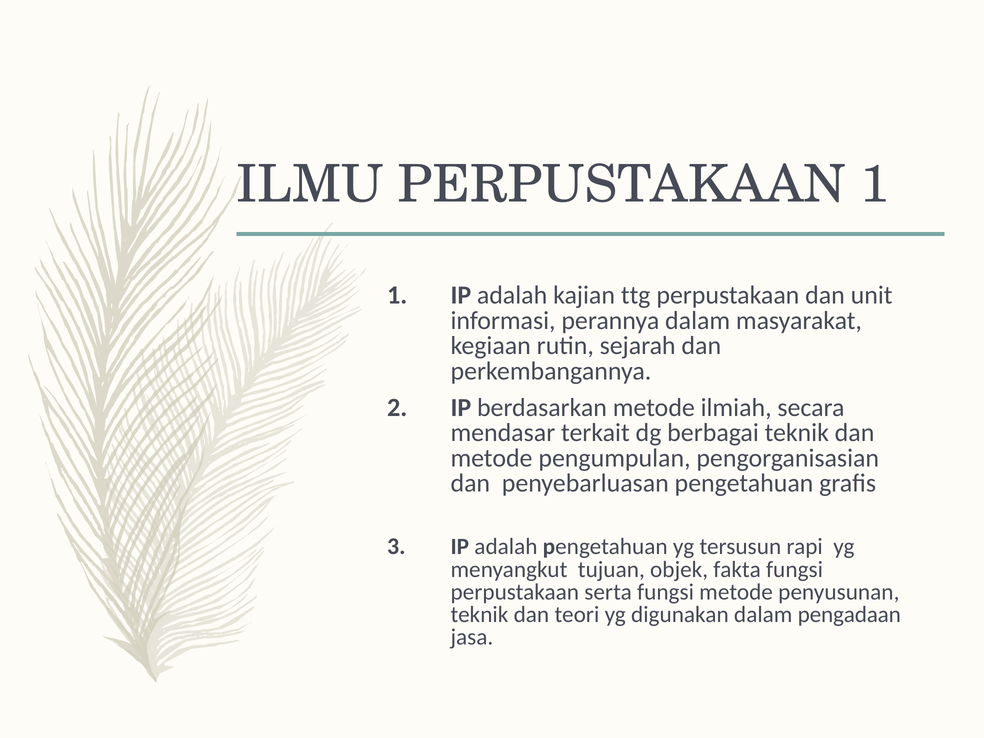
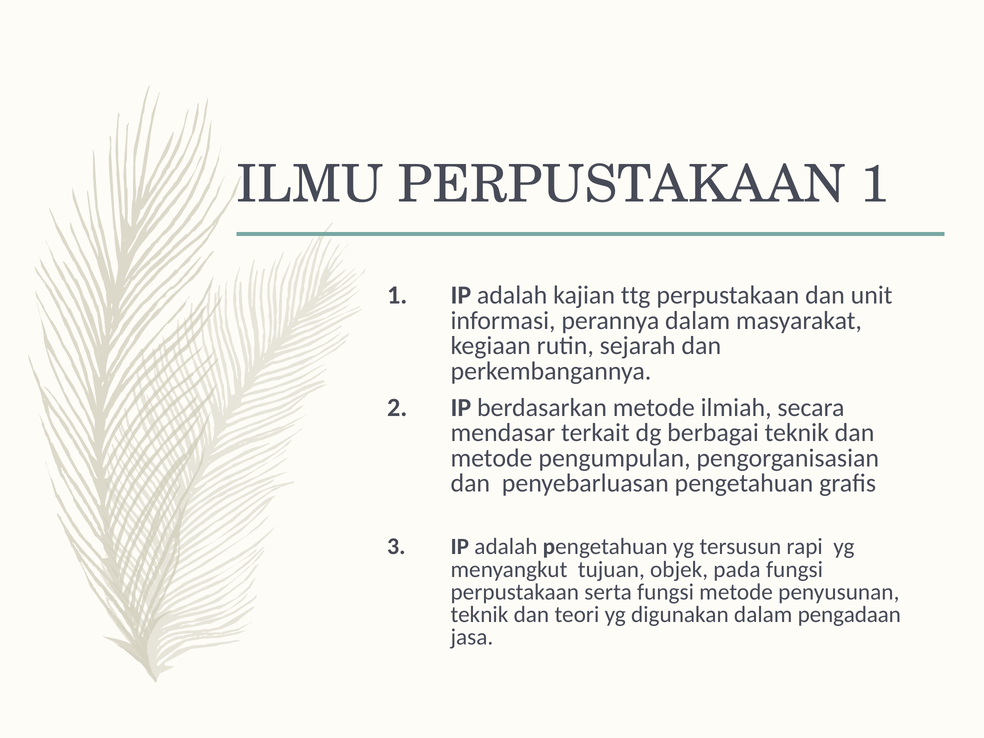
fakta: fakta -> pada
